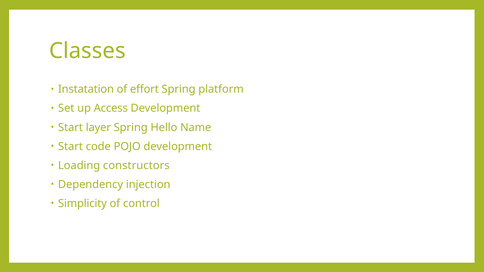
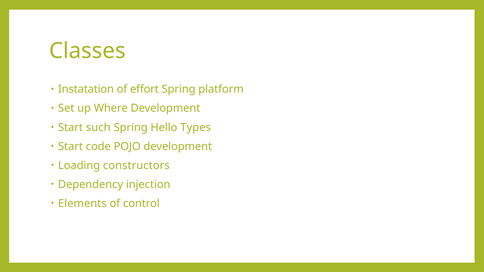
Access: Access -> Where
layer: layer -> such
Name: Name -> Types
Simplicity: Simplicity -> Elements
